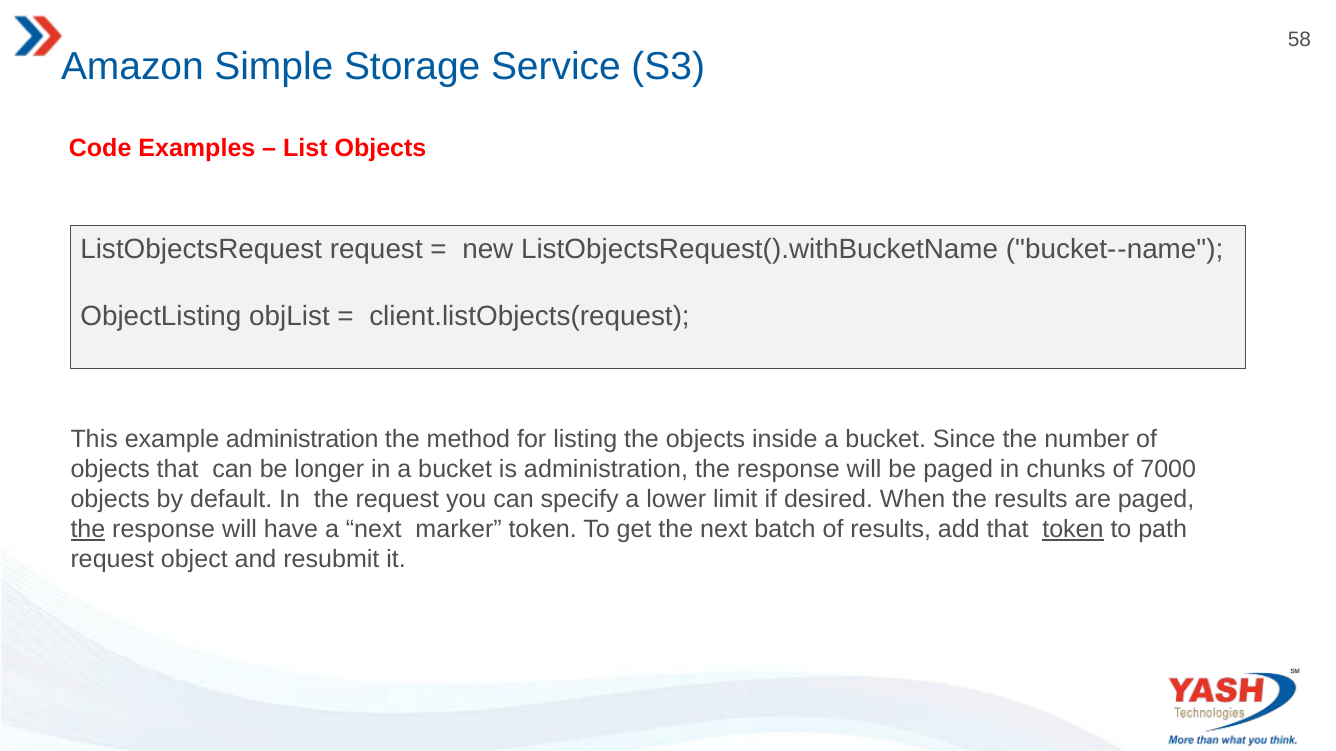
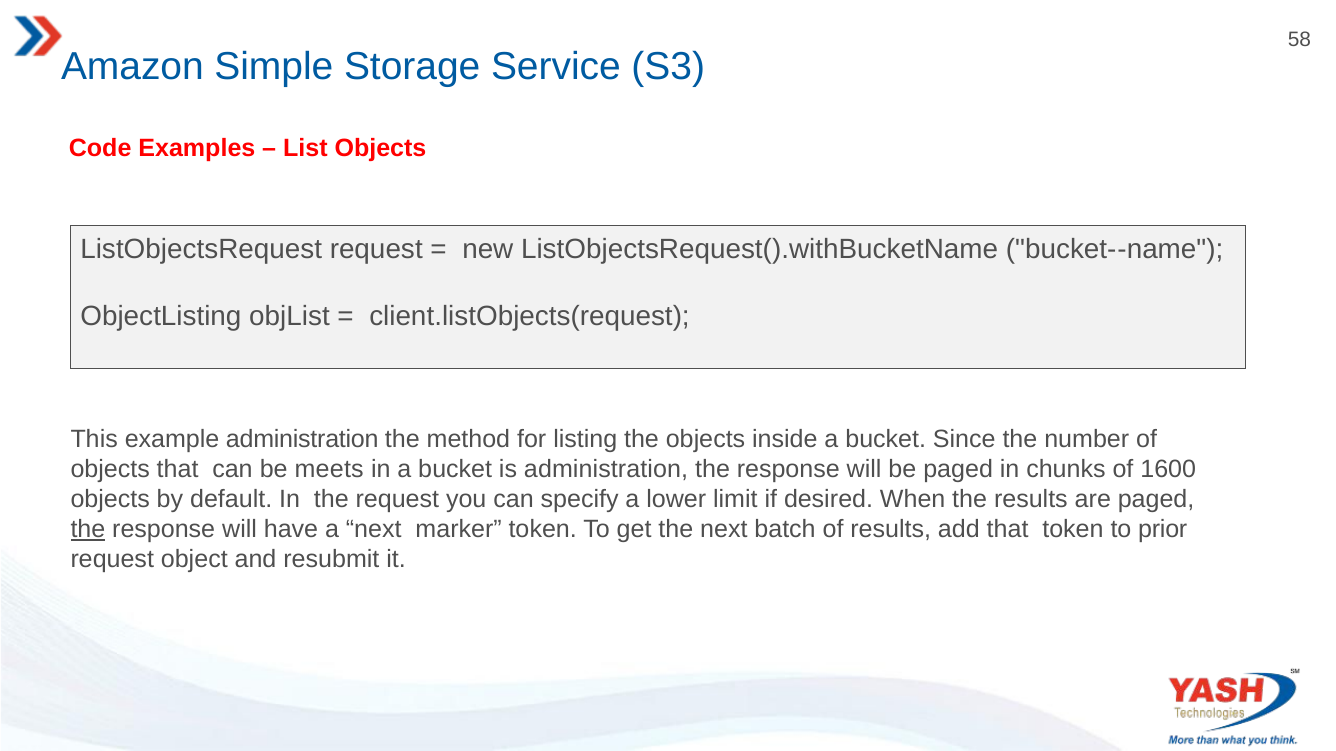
longer: longer -> meets
7000: 7000 -> 1600
token at (1073, 530) underline: present -> none
path: path -> prior
